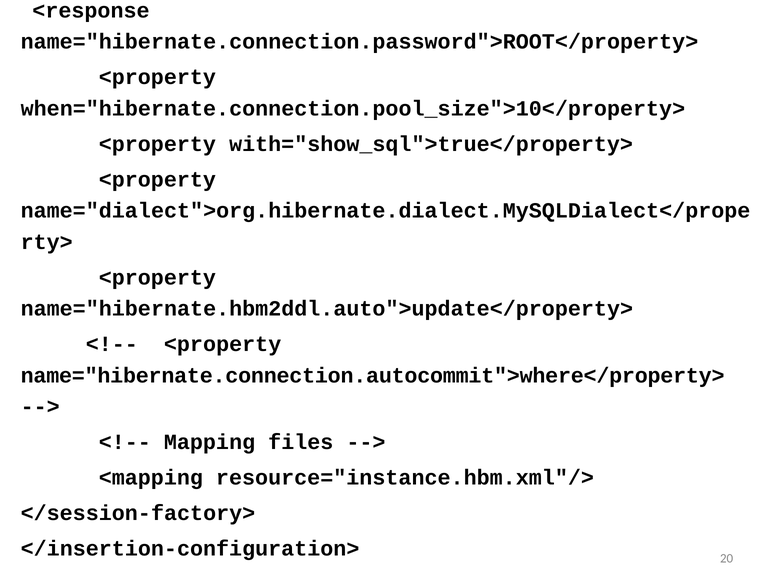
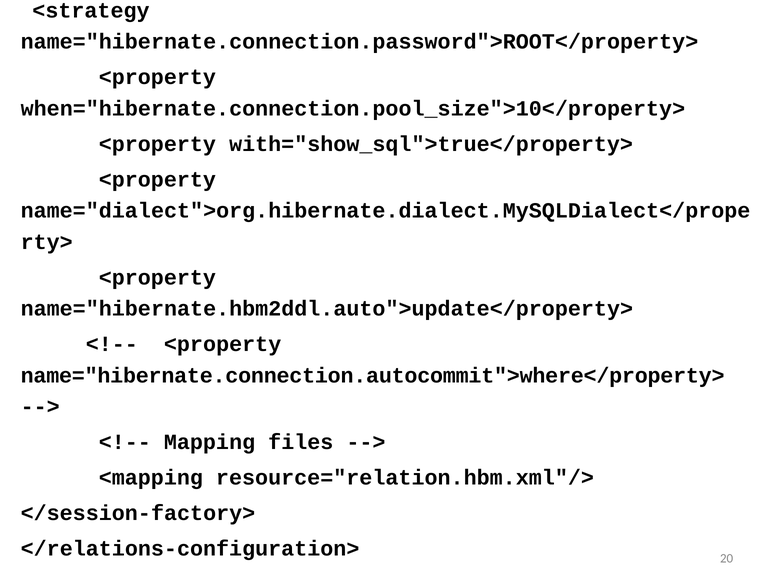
<response: <response -> <strategy
resource="instance.hbm.xml"/>: resource="instance.hbm.xml"/> -> resource="relation.hbm.xml"/>
</insertion-configuration>: </insertion-configuration> -> </relations-configuration>
